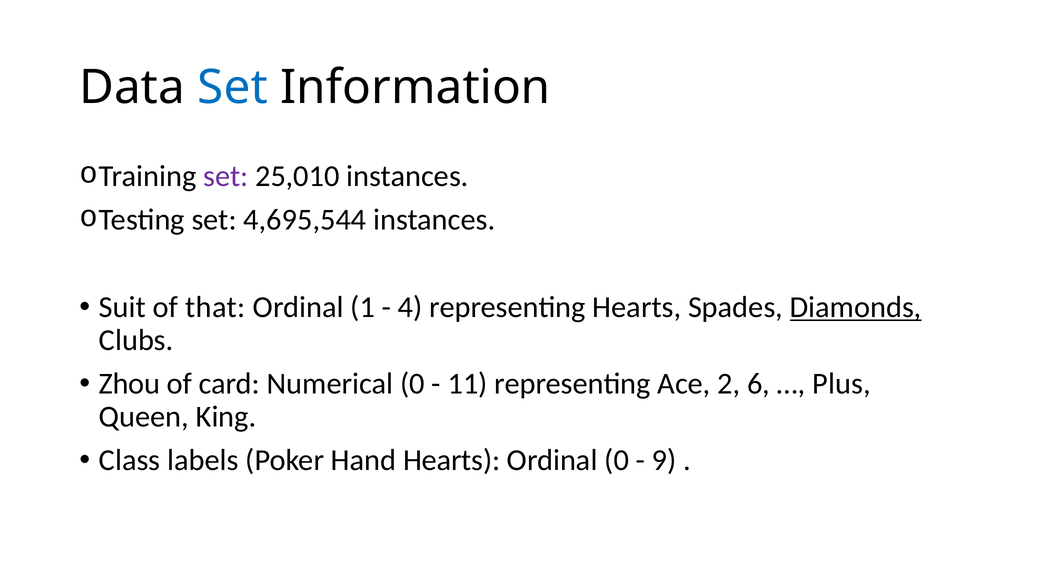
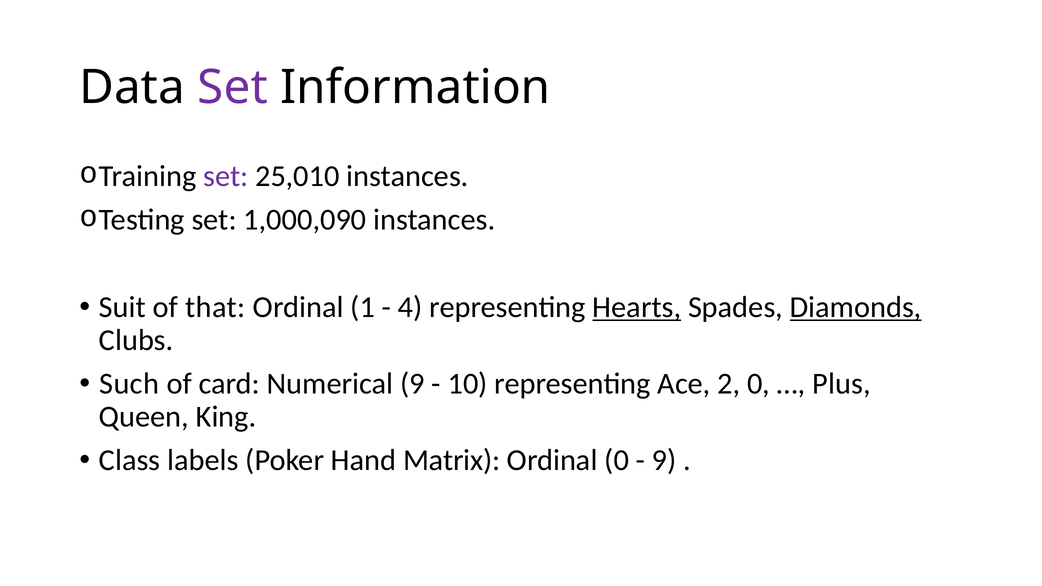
Set at (233, 88) colour: blue -> purple
4,695,544: 4,695,544 -> 1,000,090
Hearts at (637, 307) underline: none -> present
Zhou: Zhou -> Such
Numerical 0: 0 -> 9
11: 11 -> 10
2 6: 6 -> 0
Hand Hearts: Hearts -> Matrix
